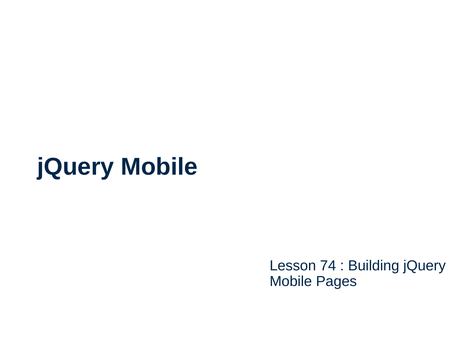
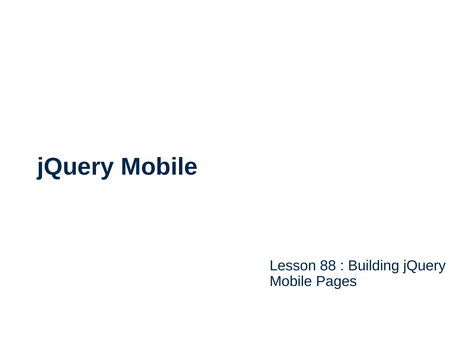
74: 74 -> 88
